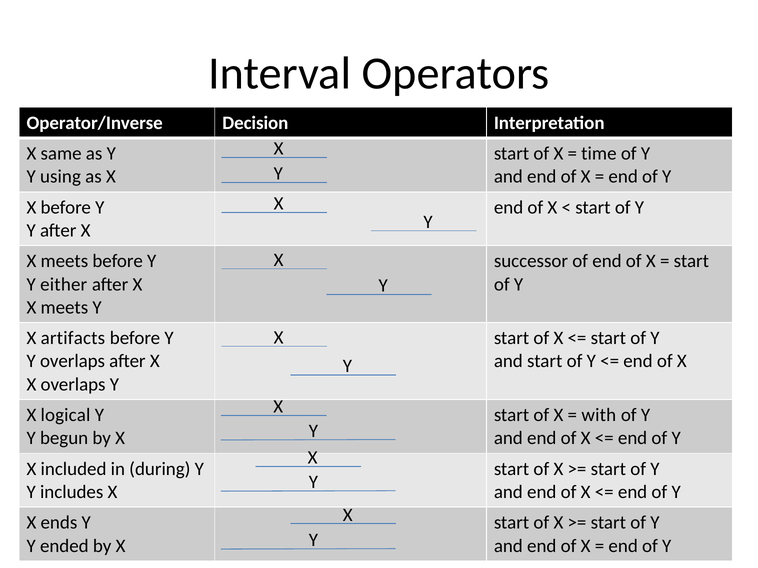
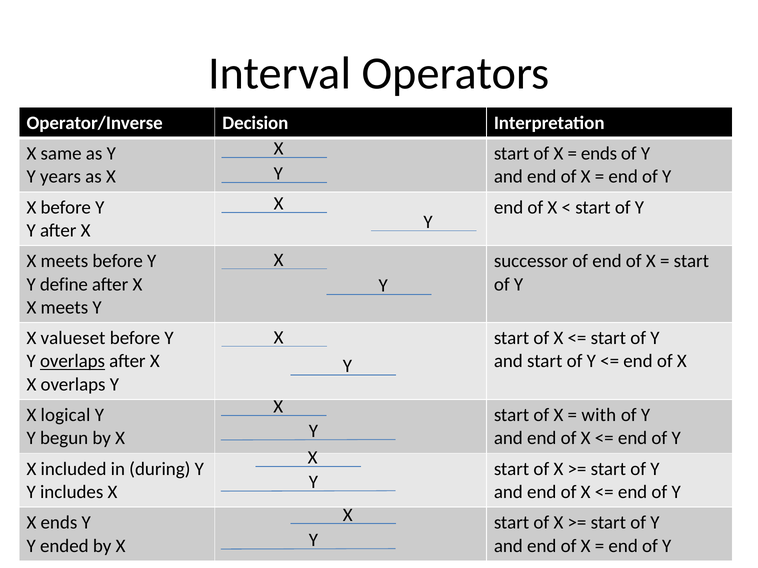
time at (599, 154): time -> ends
using: using -> years
either: either -> define
artifacts: artifacts -> valueset
overlaps at (73, 362) underline: none -> present
